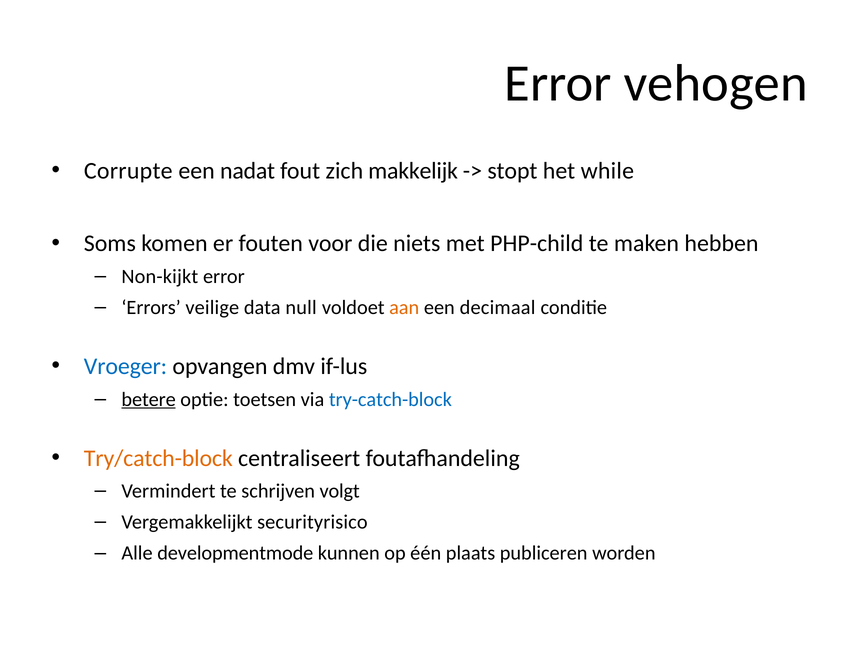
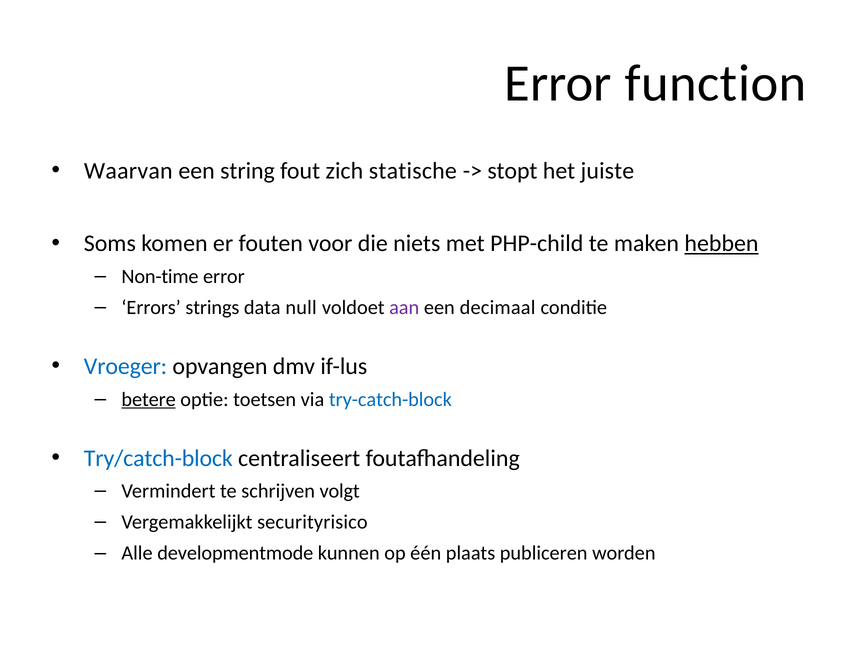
vehogen: vehogen -> function
Corrupte: Corrupte -> Waarvan
nadat: nadat -> string
makkelijk: makkelijk -> statische
while: while -> juiste
hebben underline: none -> present
Non-kijkt: Non-kijkt -> Non-time
veilige: veilige -> strings
aan colour: orange -> purple
Try/catch-block colour: orange -> blue
